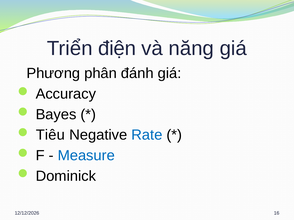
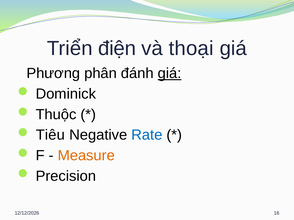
năng: năng -> thoại
giá at (170, 74) underline: none -> present
Accuracy: Accuracy -> Dominick
Bayes: Bayes -> Thuộc
Measure colour: blue -> orange
Dominick: Dominick -> Precision
